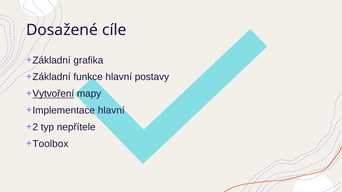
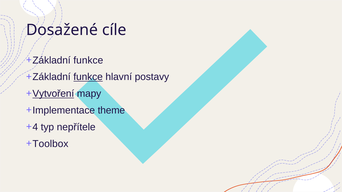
grafika at (88, 60): grafika -> funkce
funkce at (88, 77) underline: none -> present
Implementace hlavní: hlavní -> theme
2: 2 -> 4
